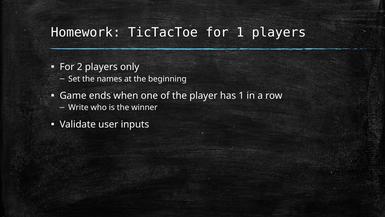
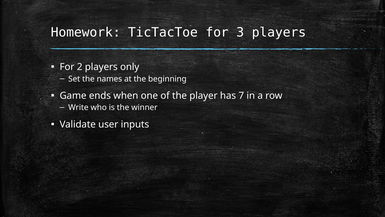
for 1: 1 -> 3
has 1: 1 -> 7
